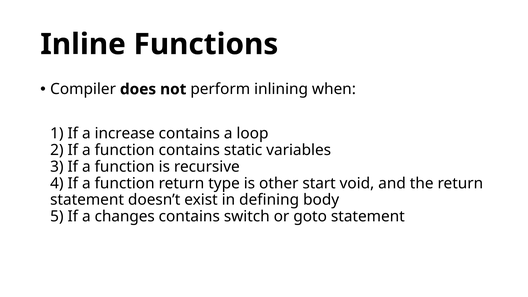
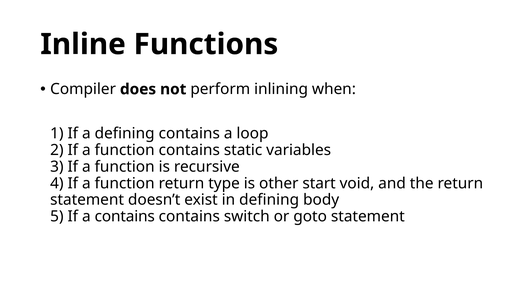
a increase: increase -> defining
a changes: changes -> contains
